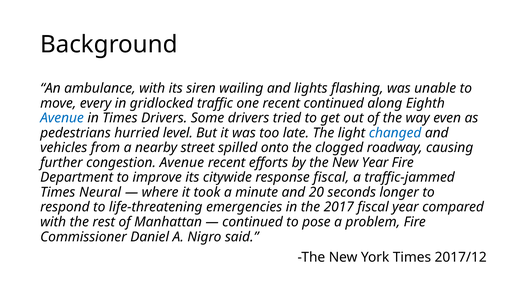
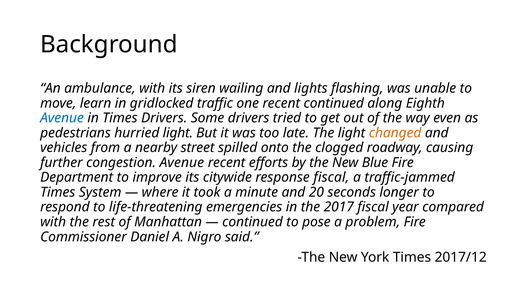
every: every -> learn
hurried level: level -> light
changed colour: blue -> orange
New Year: Year -> Blue
Neural: Neural -> System
